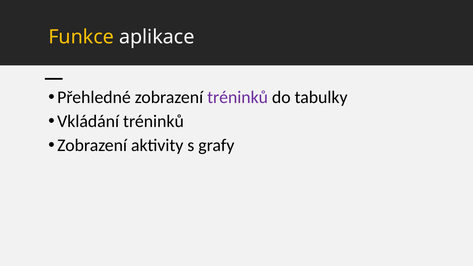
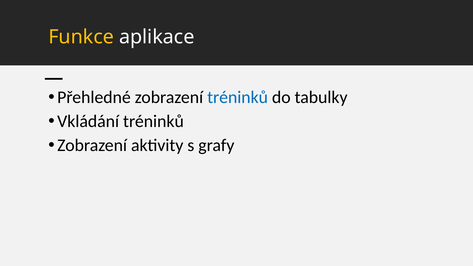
tréninků at (238, 97) colour: purple -> blue
